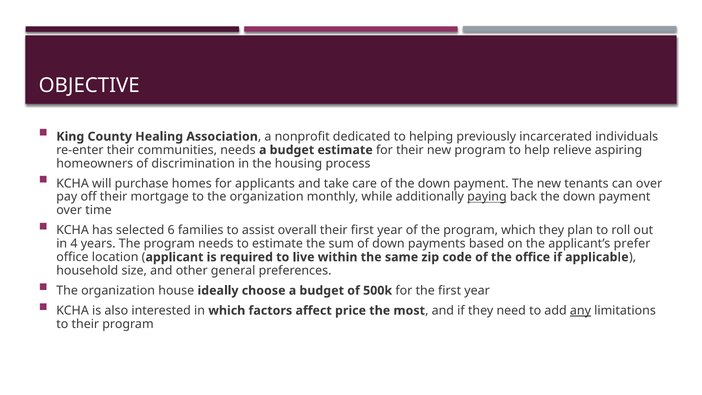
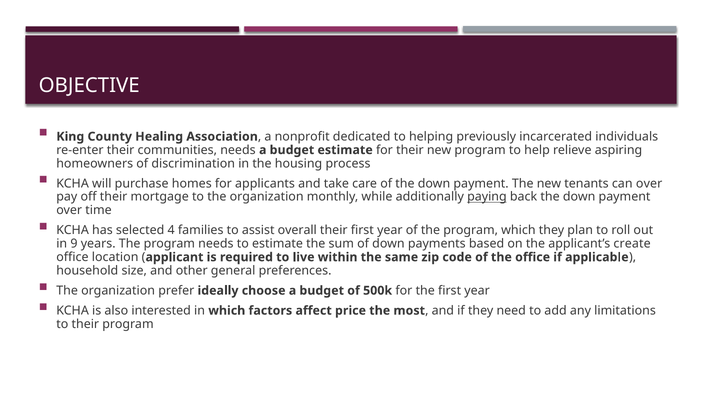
6: 6 -> 4
4: 4 -> 9
prefer: prefer -> create
house: house -> prefer
any underline: present -> none
